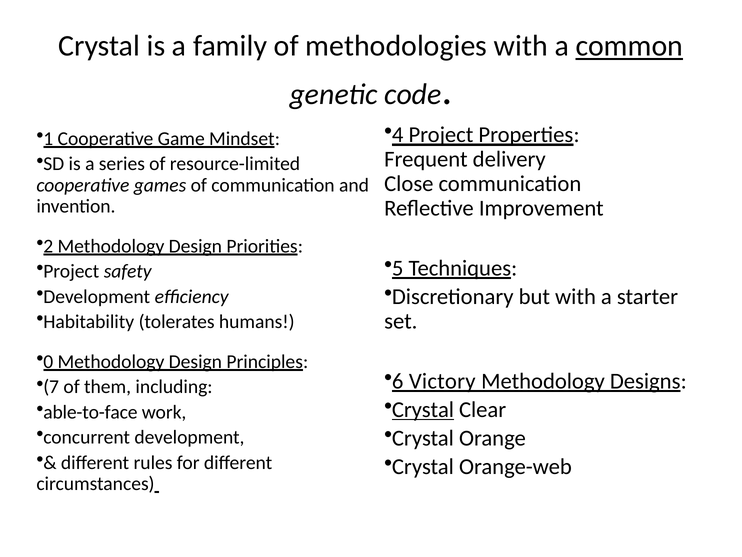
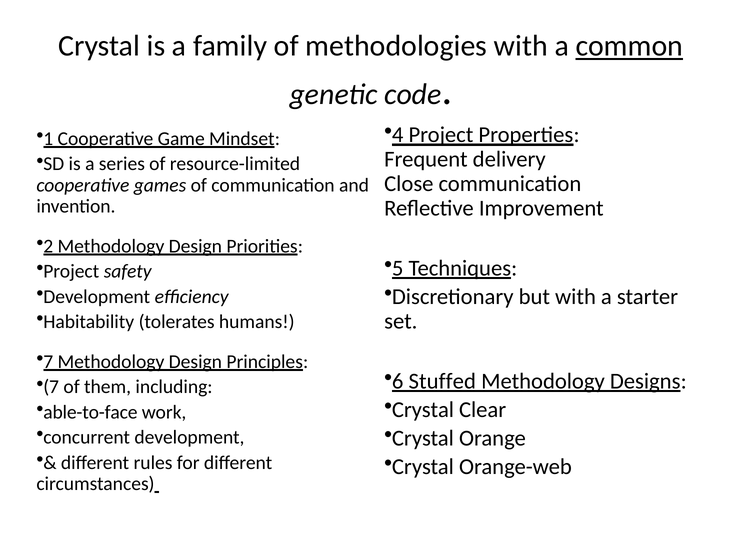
0 at (48, 361): 0 -> 7
Victory: Victory -> Stuffed
Crystal at (423, 409) underline: present -> none
